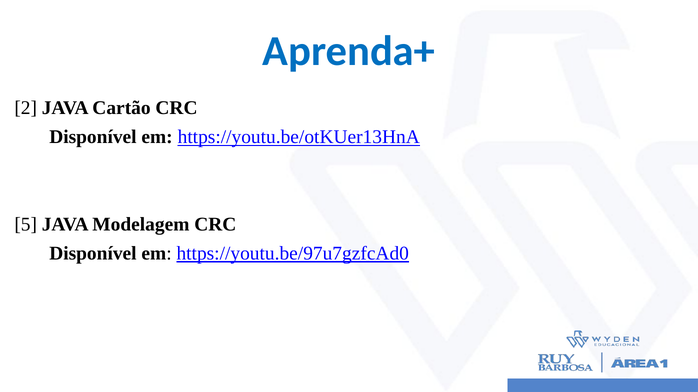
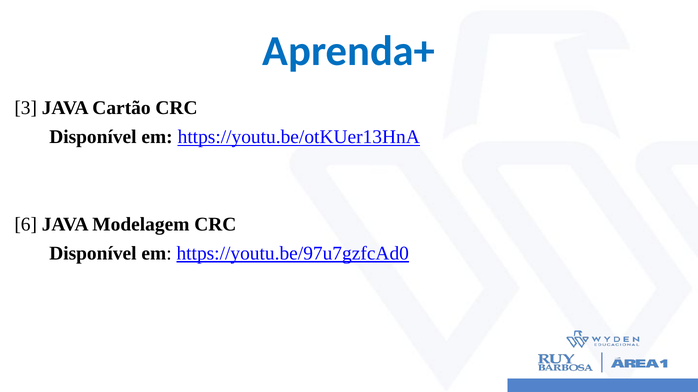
2: 2 -> 3
5: 5 -> 6
